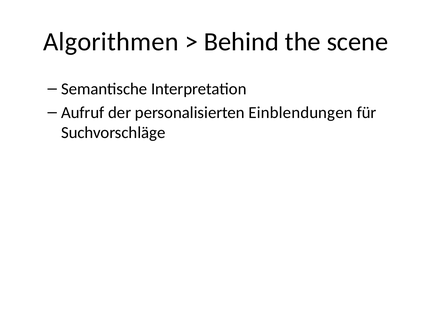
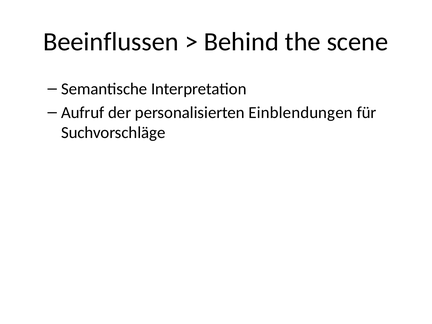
Algorithmen: Algorithmen -> Beeinflussen
